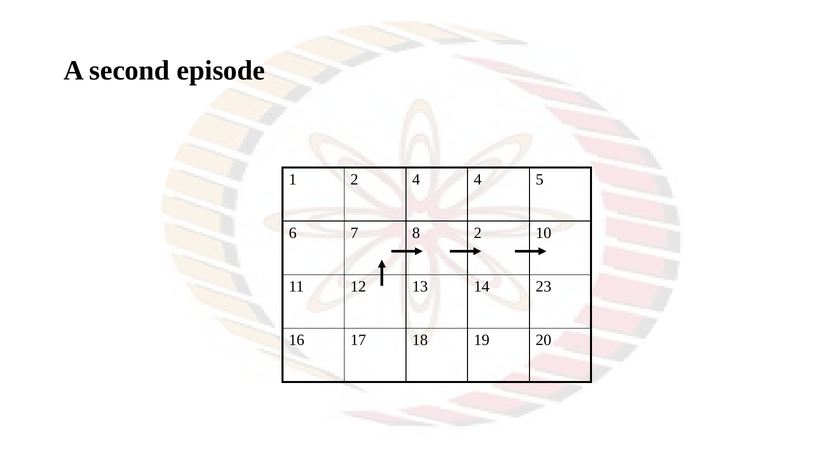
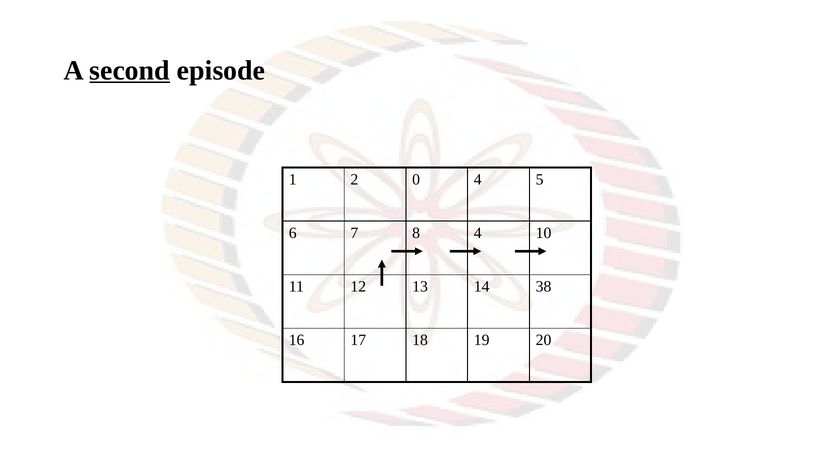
second underline: none -> present
2 4: 4 -> 0
8 2: 2 -> 4
23: 23 -> 38
